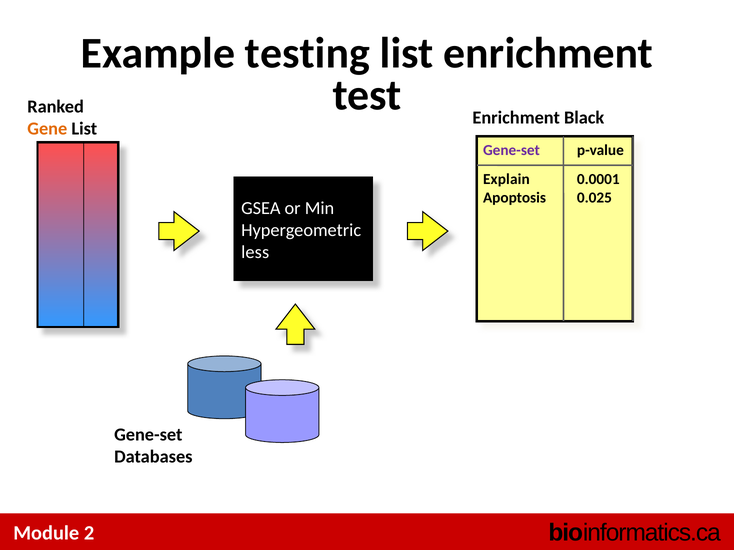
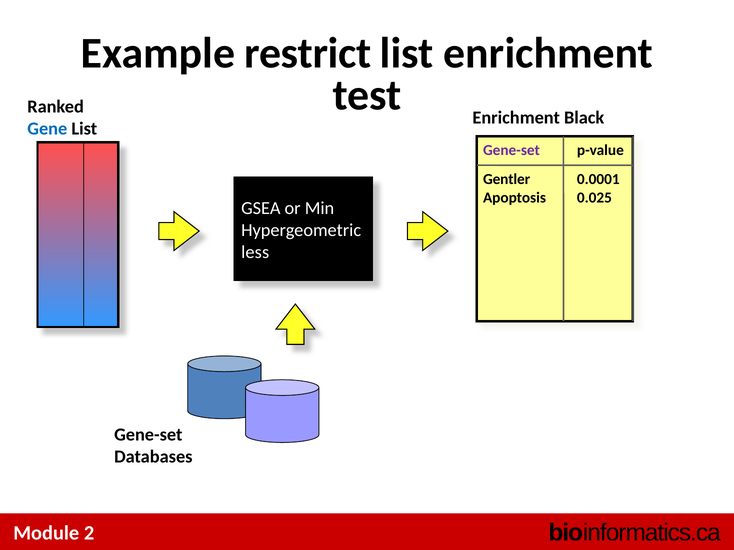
testing: testing -> restrict
Gene colour: orange -> blue
Explain: Explain -> Gentler
